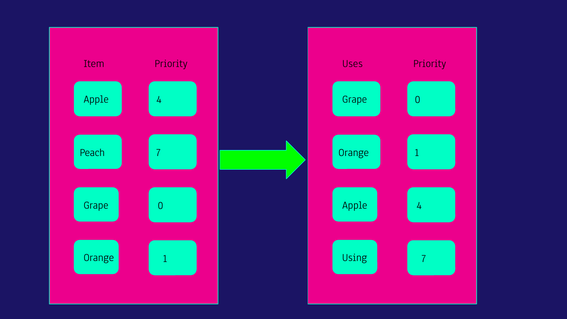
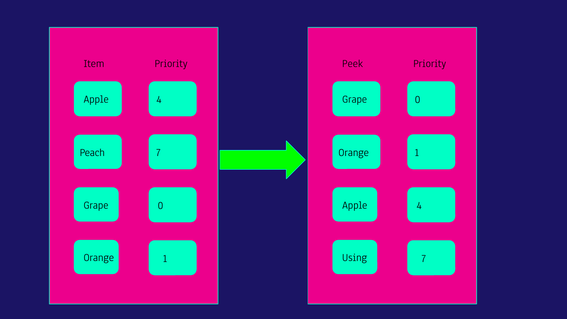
Uses: Uses -> Peek
